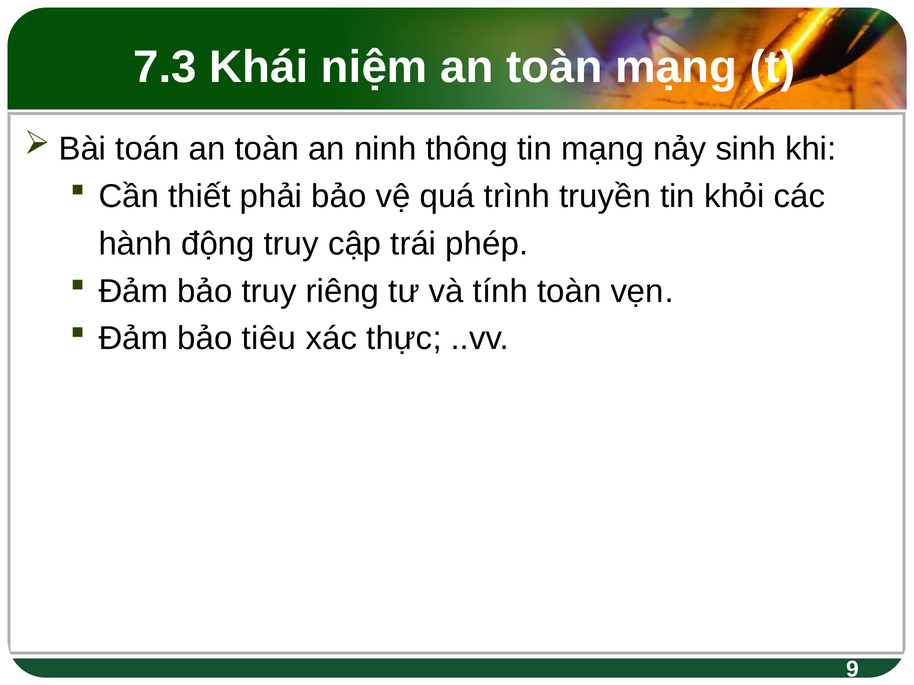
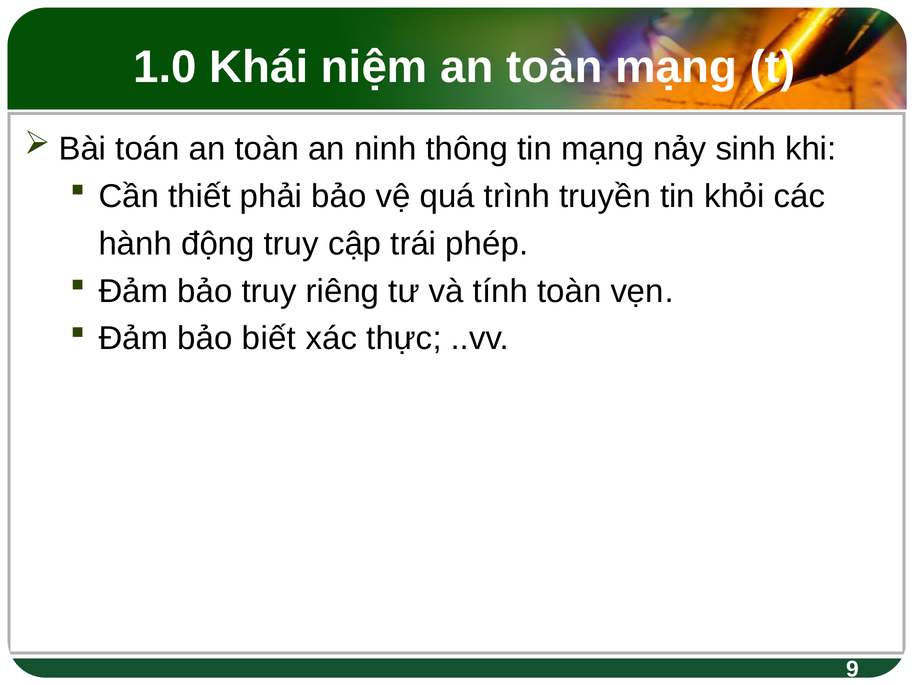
7.3: 7.3 -> 1.0
tiêu: tiêu -> biết
